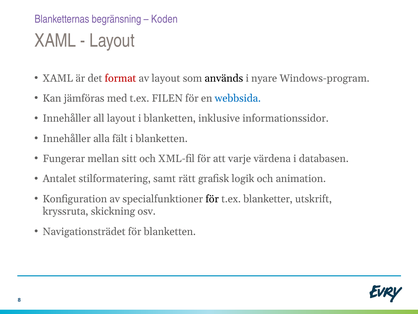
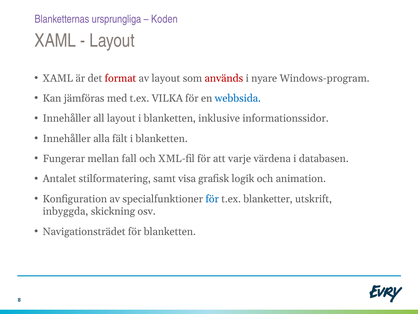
begränsning: begränsning -> ursprungliga
används colour: black -> red
FILEN: FILEN -> VILKA
sitt: sitt -> fall
rätt: rätt -> visa
för at (212, 199) colour: black -> blue
kryssruta: kryssruta -> inbyggda
